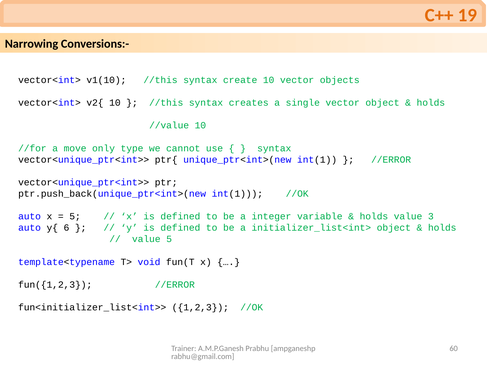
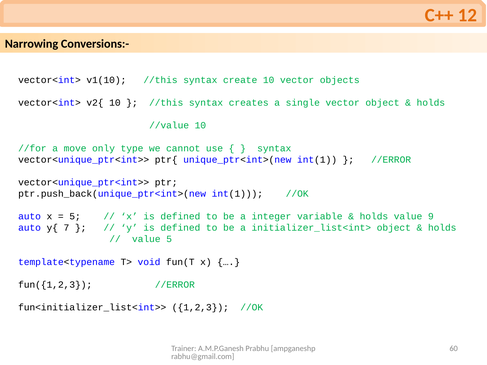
19: 19 -> 12
3: 3 -> 9
6: 6 -> 7
